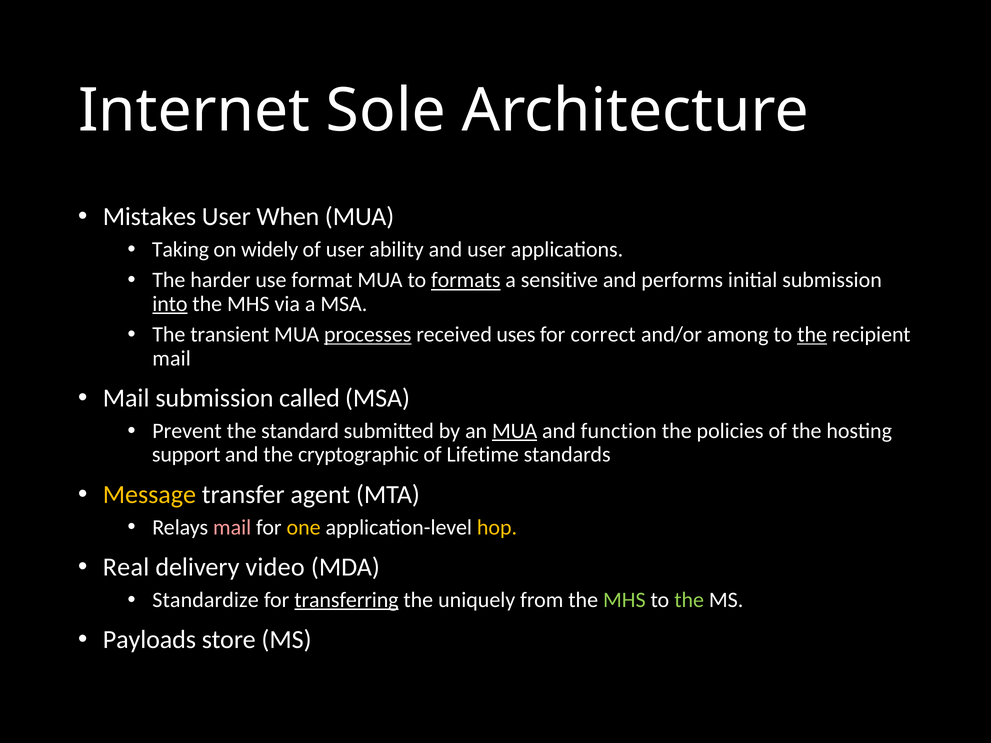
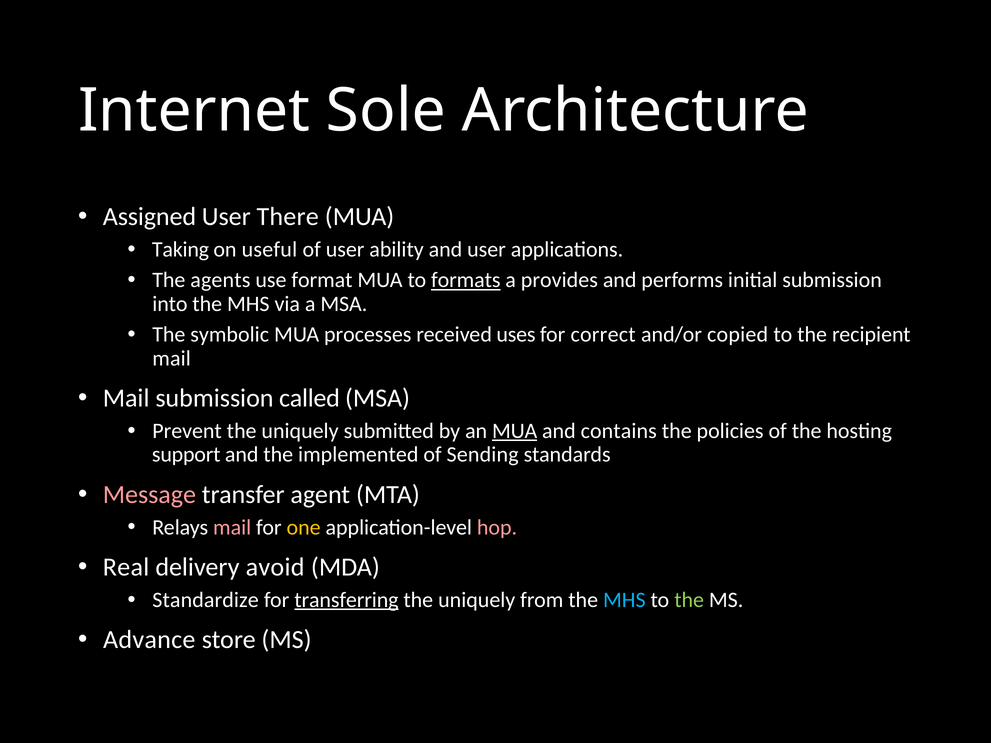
Mistakes: Mistakes -> Assigned
When: When -> There
widely: widely -> useful
harder: harder -> agents
sensitive: sensitive -> provides
into underline: present -> none
transient: transient -> symbolic
processes underline: present -> none
among: among -> copied
the at (812, 335) underline: present -> none
standard at (300, 431): standard -> uniquely
function: function -> contains
cryptographic: cryptographic -> implemented
Lifetime: Lifetime -> Sending
Message colour: yellow -> pink
hop colour: yellow -> pink
video: video -> avoid
MHS at (624, 600) colour: light green -> light blue
Payloads: Payloads -> Advance
